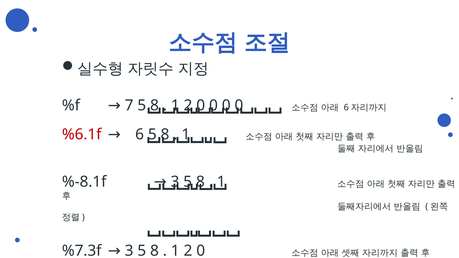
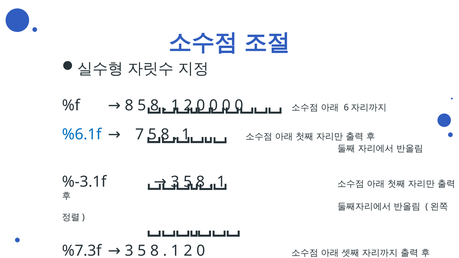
%f 7: 7 -> 8
%6.1f colour: red -> blue
6: 6 -> 7
%-8.1f: %-8.1f -> %-3.1f
